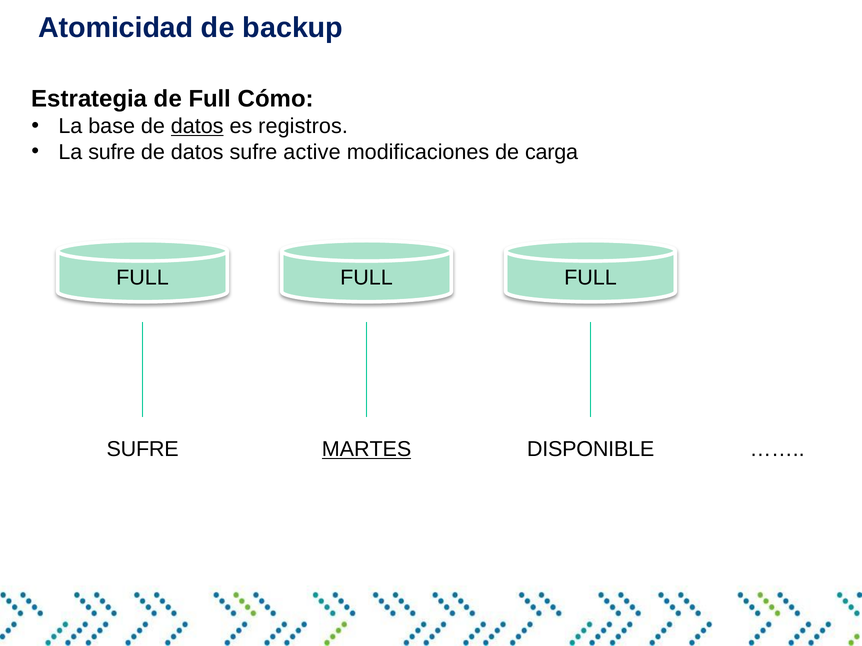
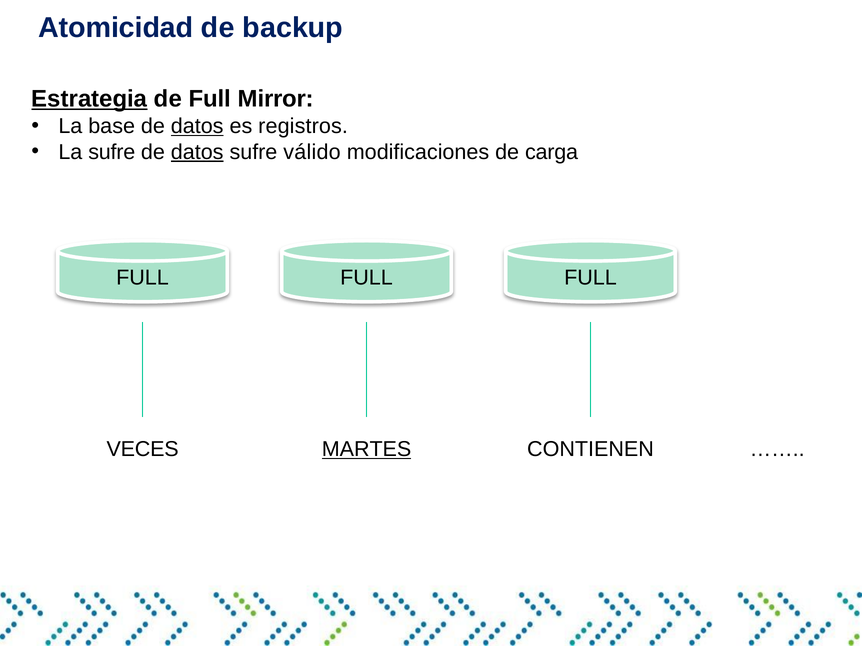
Estrategia underline: none -> present
Cómo: Cómo -> Mirror
datos at (197, 152) underline: none -> present
active: active -> válido
SUFRE at (143, 450): SUFRE -> VECES
DISPONIBLE: DISPONIBLE -> CONTIENEN
